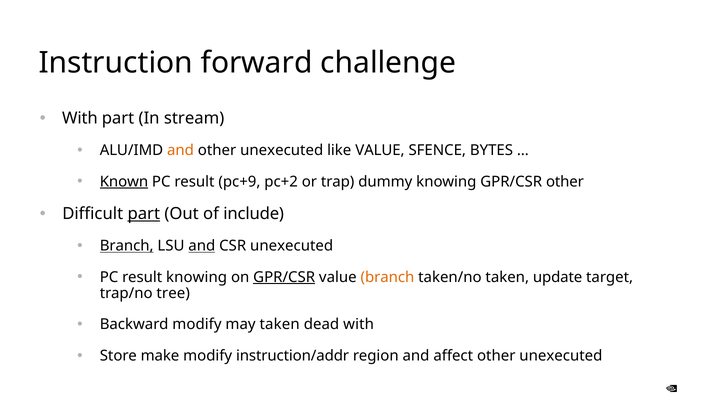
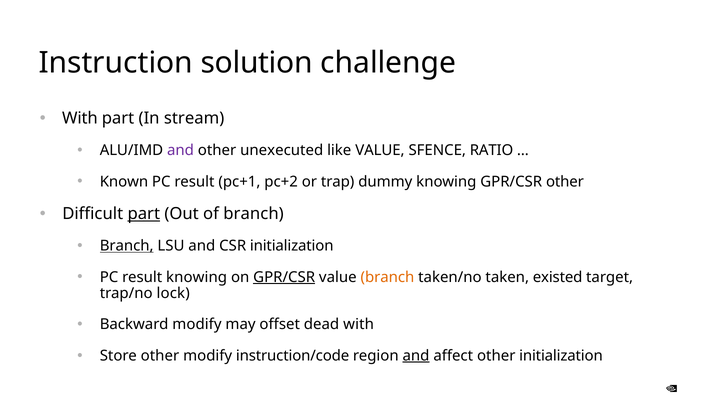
forward: forward -> solution
and at (180, 150) colour: orange -> purple
BYTES: BYTES -> RATIO
Known underline: present -> none
pc+9: pc+9 -> pc+1
of include: include -> branch
and at (202, 246) underline: present -> none
CSR unexecuted: unexecuted -> initialization
update: update -> existed
tree: tree -> lock
may taken: taken -> offset
Store make: make -> other
instruction/addr: instruction/addr -> instruction/code
and at (416, 356) underline: none -> present
affect other unexecuted: unexecuted -> initialization
